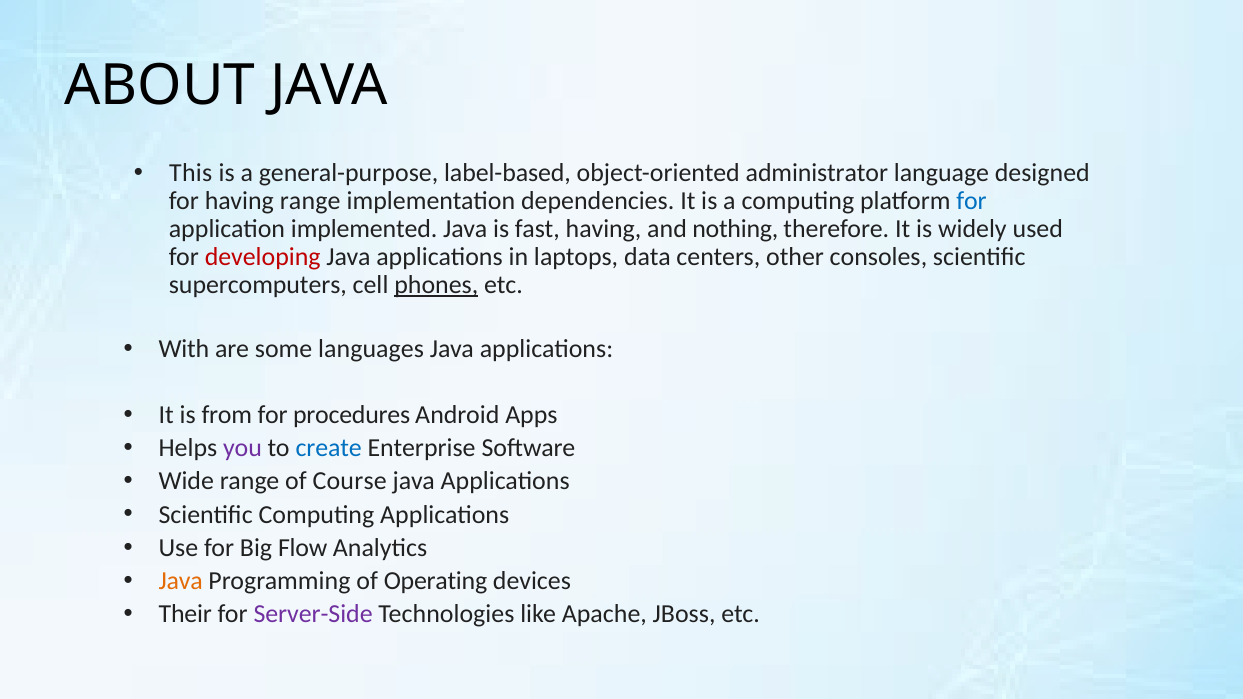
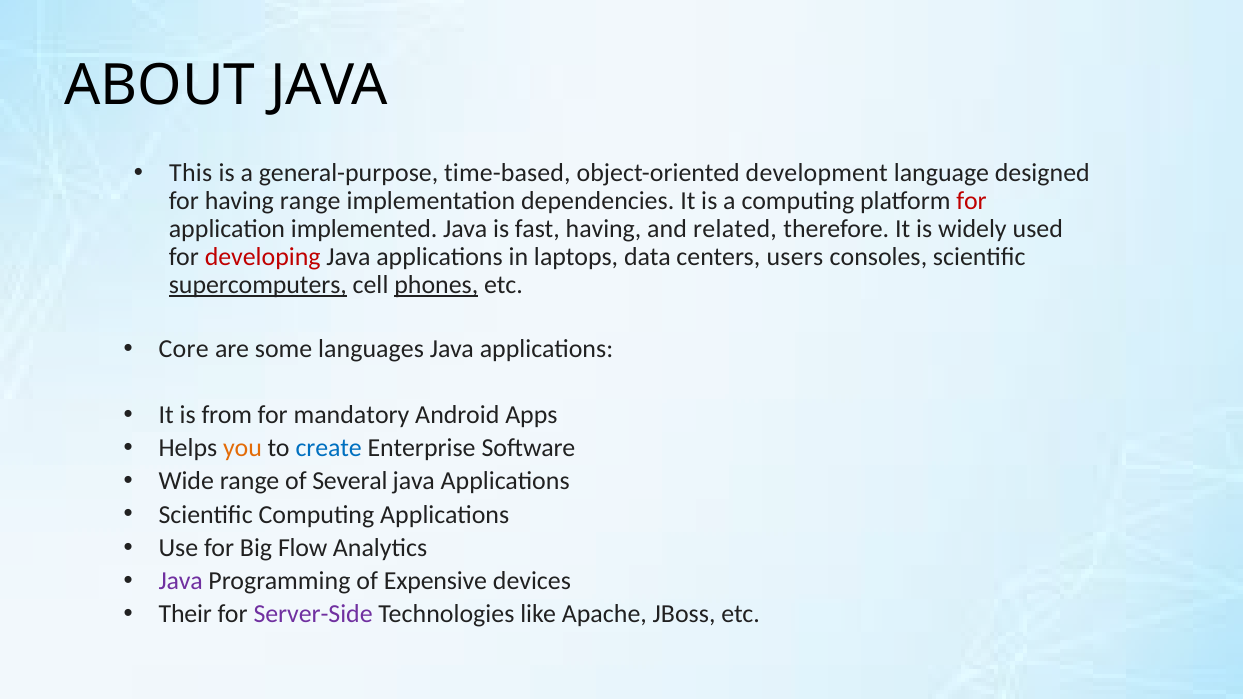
label-based: label-based -> time-based
administrator: administrator -> development
for at (972, 201) colour: blue -> red
nothing: nothing -> related
other: other -> users
supercomputers underline: none -> present
With: With -> Core
procedures: procedures -> mandatory
you colour: purple -> orange
Course: Course -> Several
Java at (181, 581) colour: orange -> purple
Operating: Operating -> Expensive
